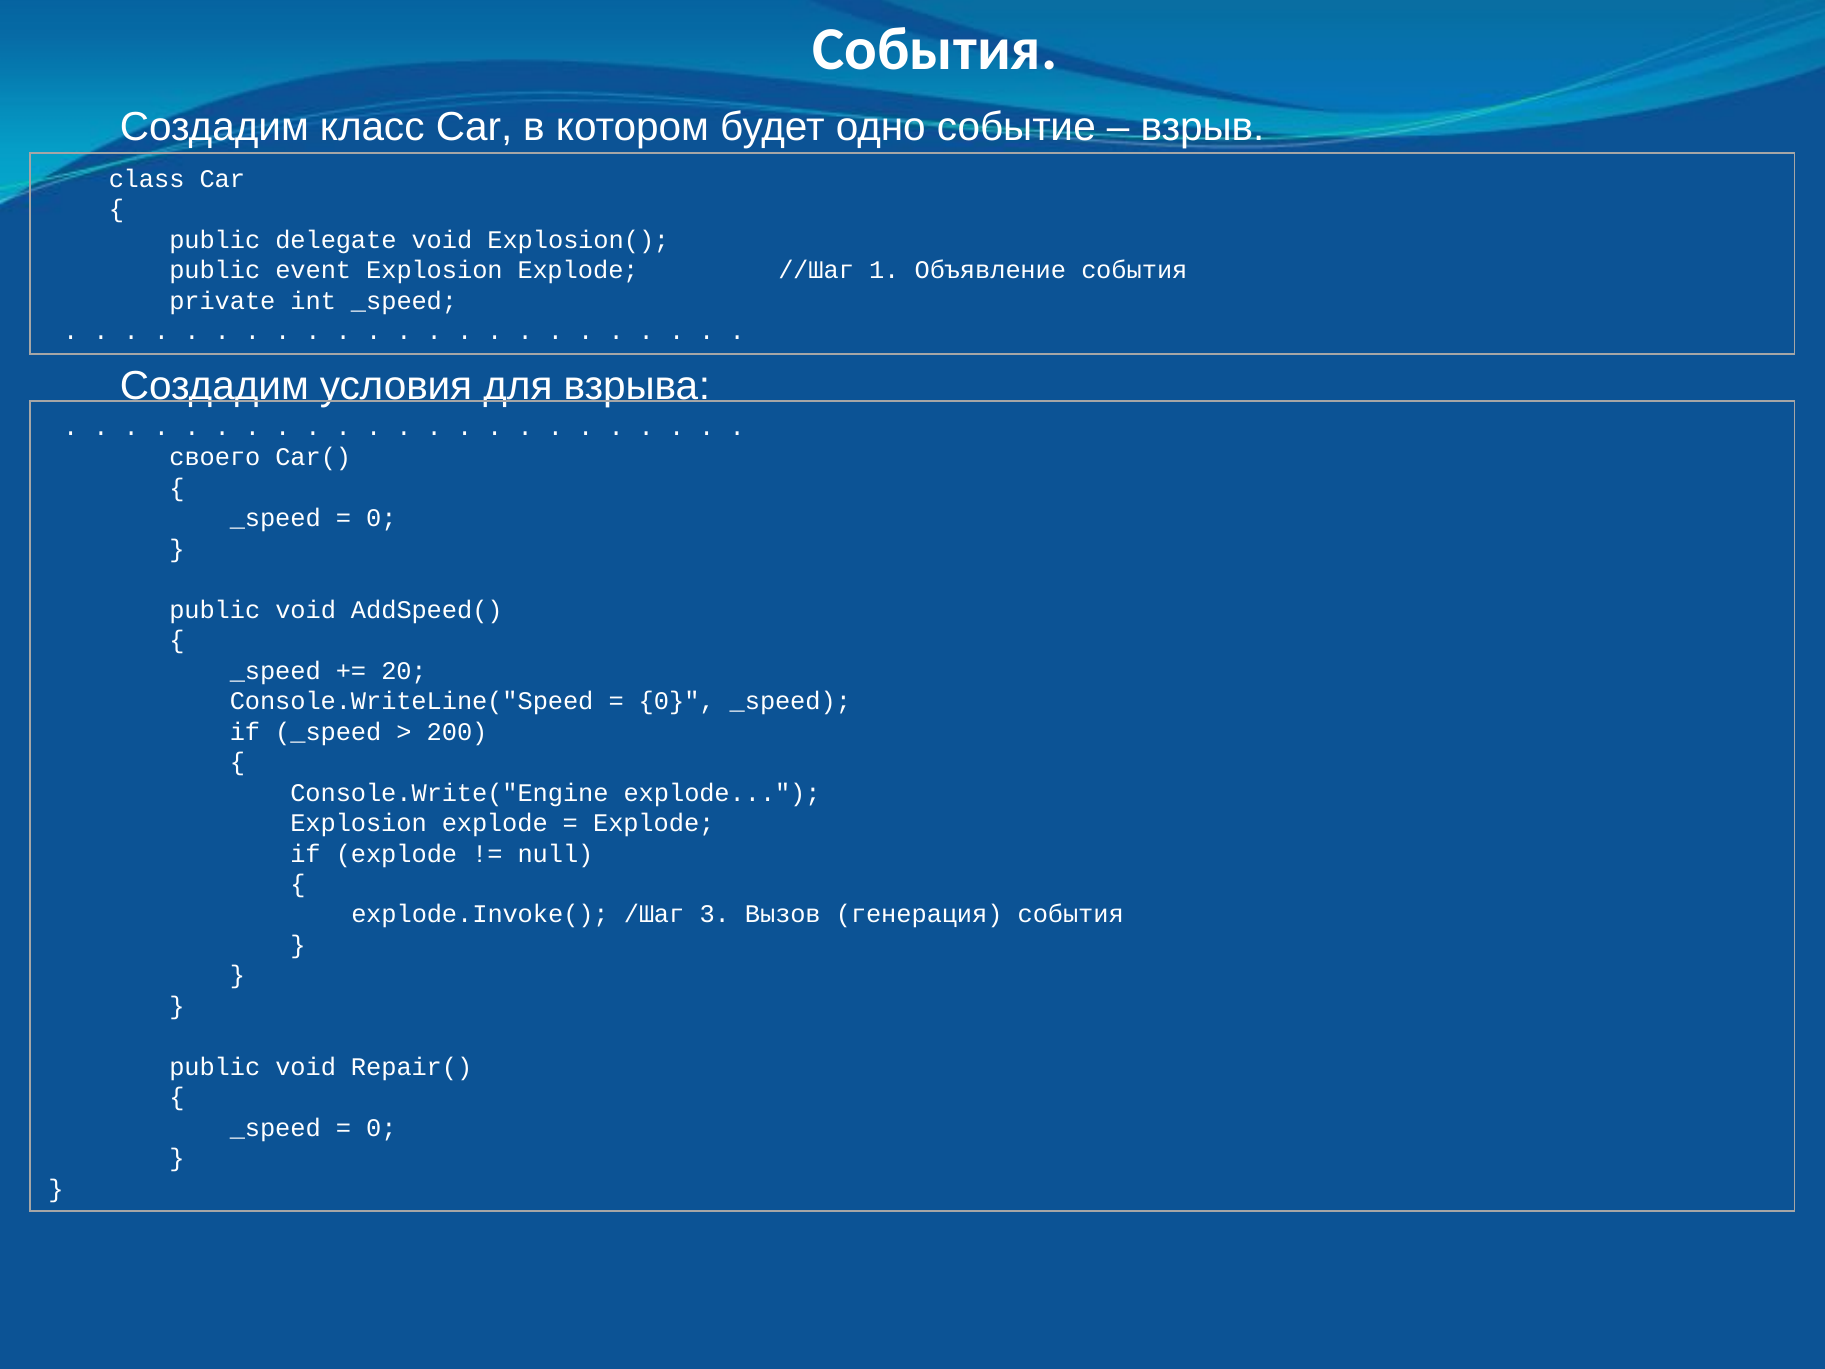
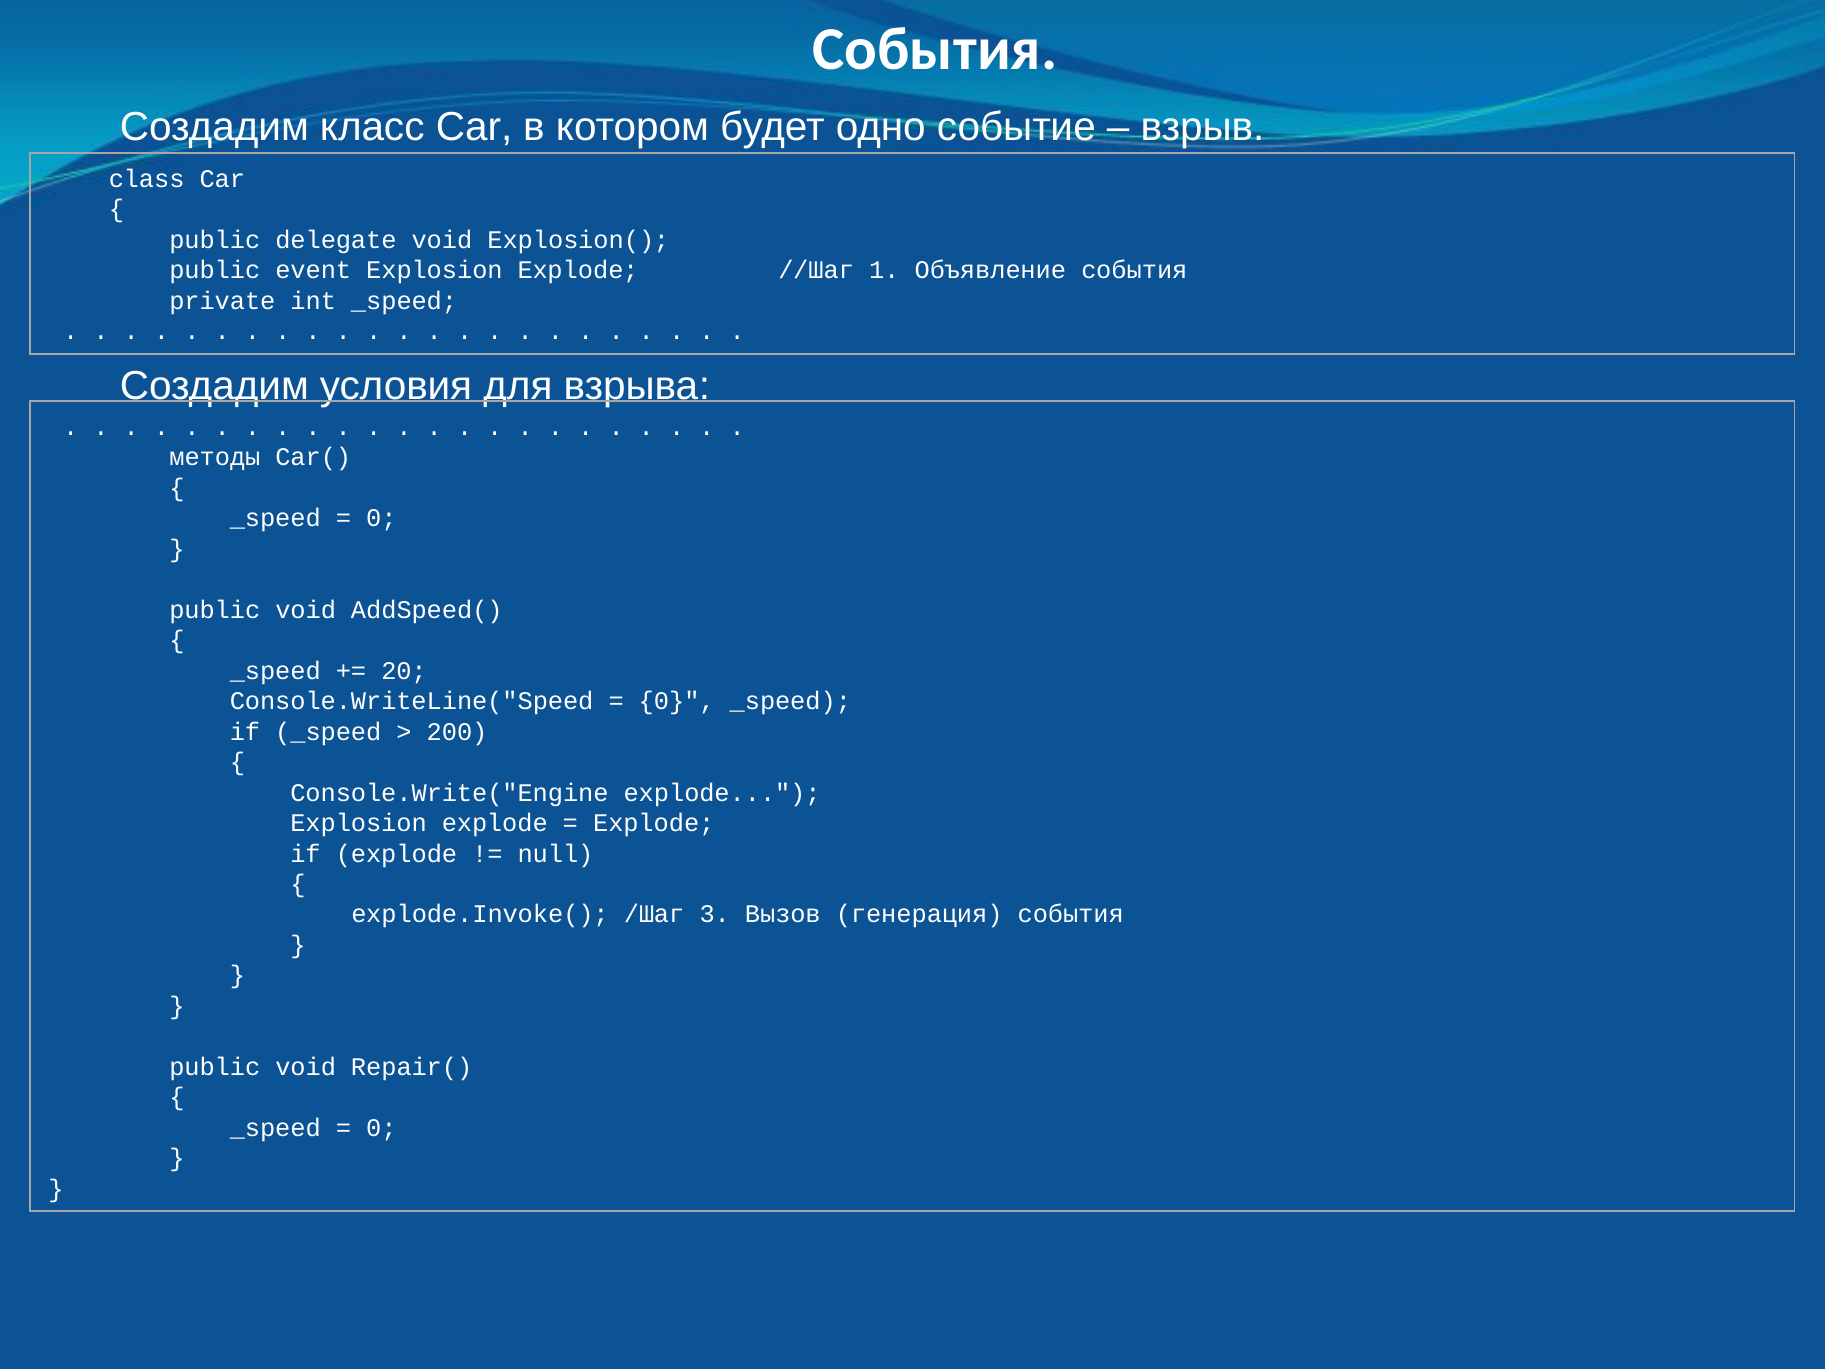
своего: своего -> методы
